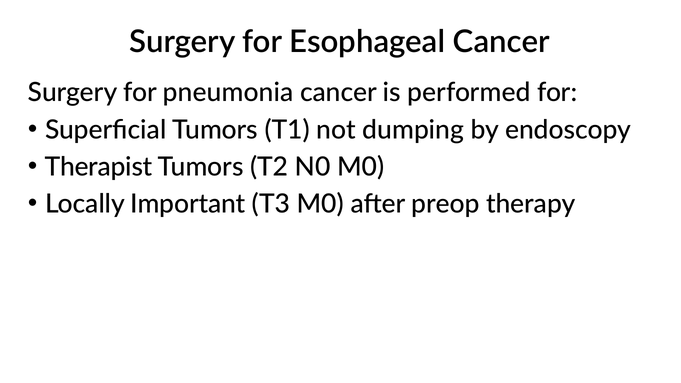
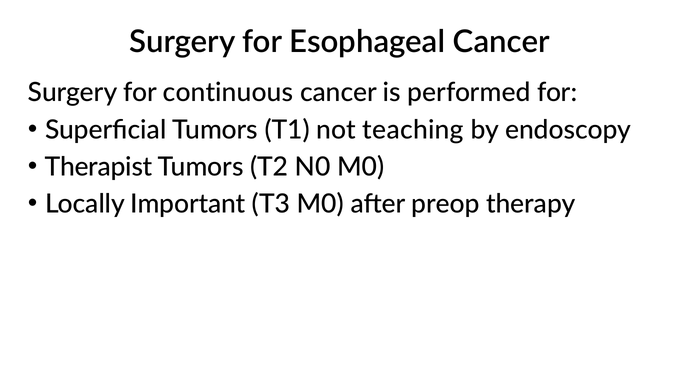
pneumonia: pneumonia -> continuous
dumping: dumping -> teaching
